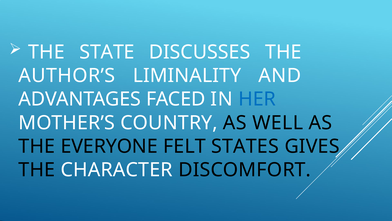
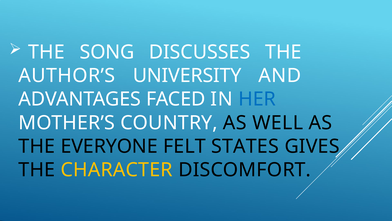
STATE: STATE -> SONG
LIMINALITY: LIMINALITY -> UNIVERSITY
CHARACTER colour: white -> yellow
